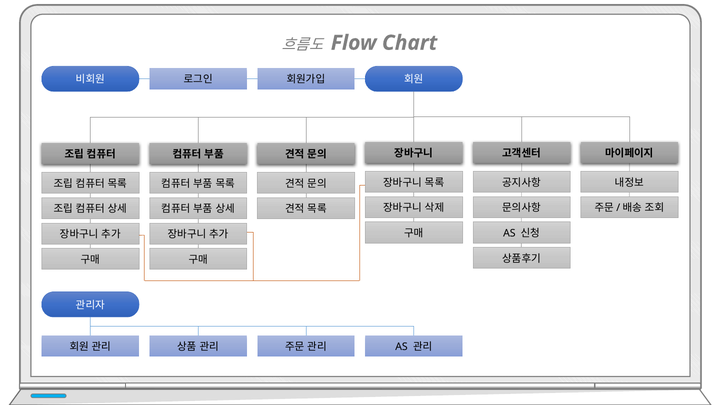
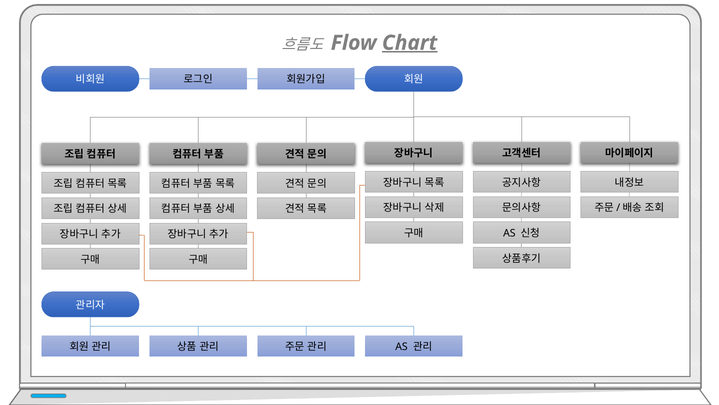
Chart underline: none -> present
